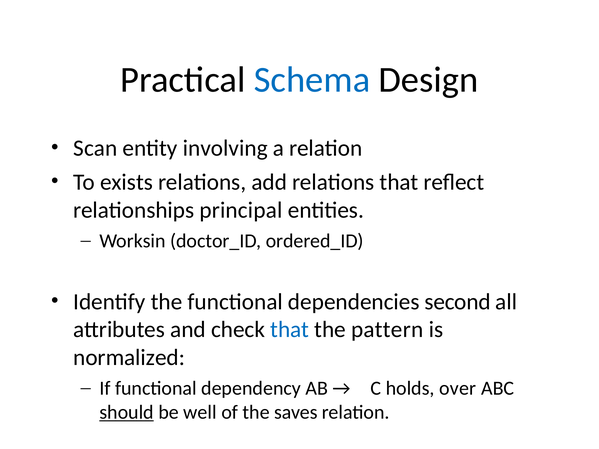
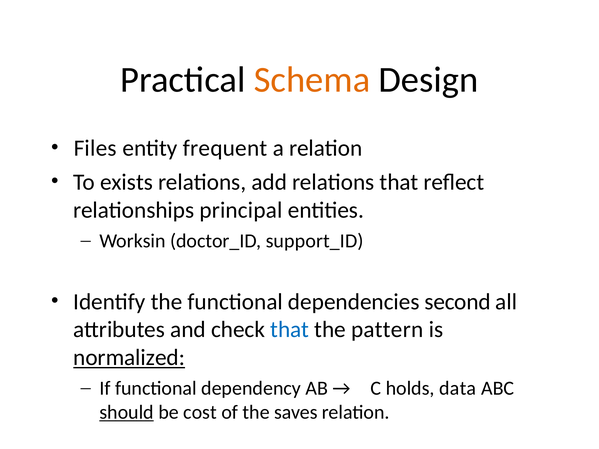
Schema colour: blue -> orange
Scan: Scan -> Files
involving: involving -> frequent
ordered_ID: ordered_ID -> support_ID
normalized underline: none -> present
over: over -> data
well: well -> cost
